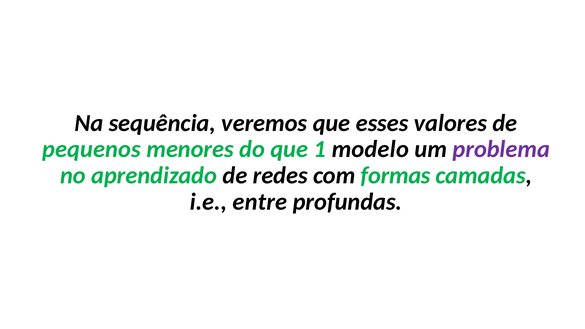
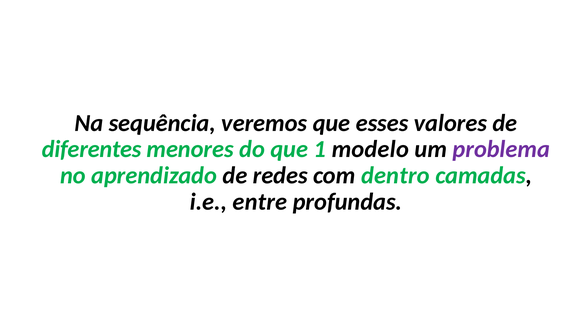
pequenos: pequenos -> diferentes
formas: formas -> dentro
